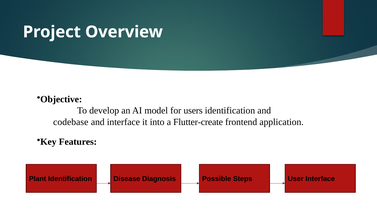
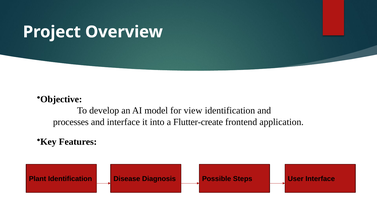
users: users -> view
codebase: codebase -> processes
